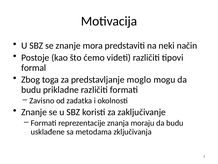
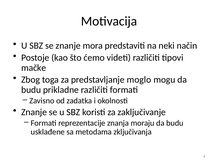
formal: formal -> mačke
